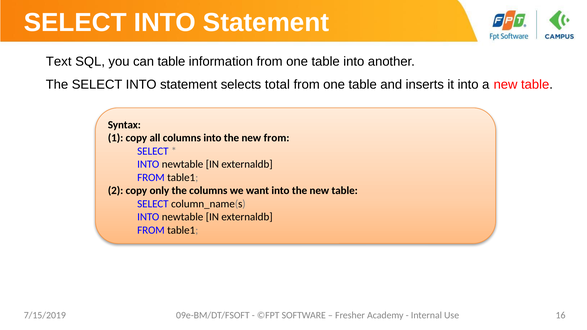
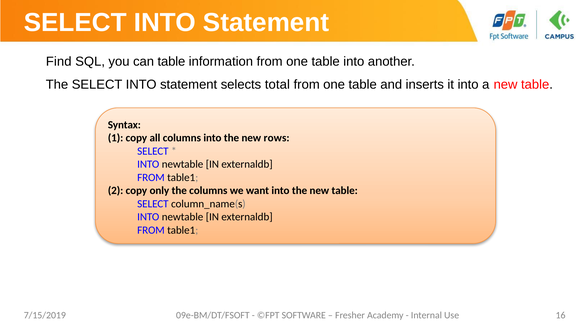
Text: Text -> Find
new from: from -> rows
